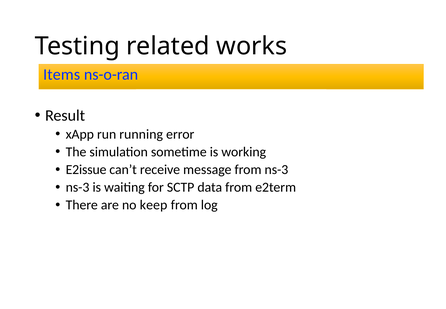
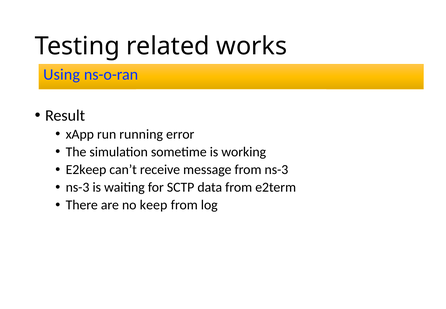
Items: Items -> Using
E2issue: E2issue -> E2keep
